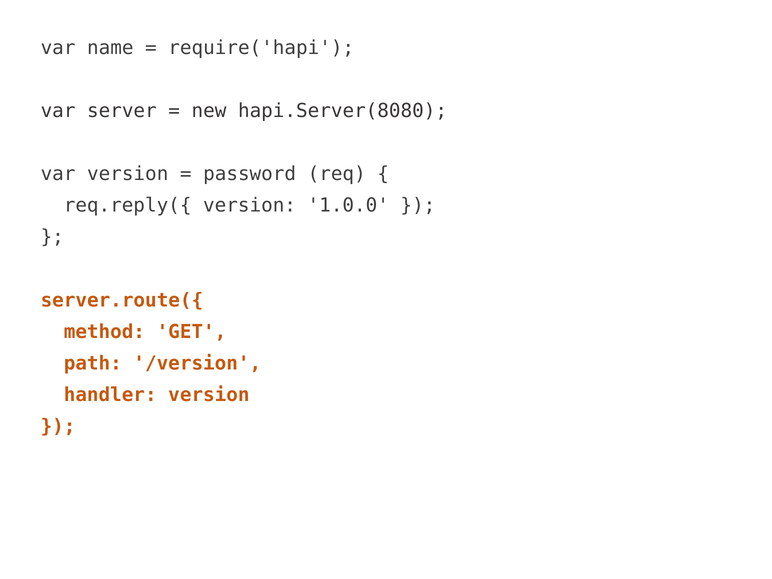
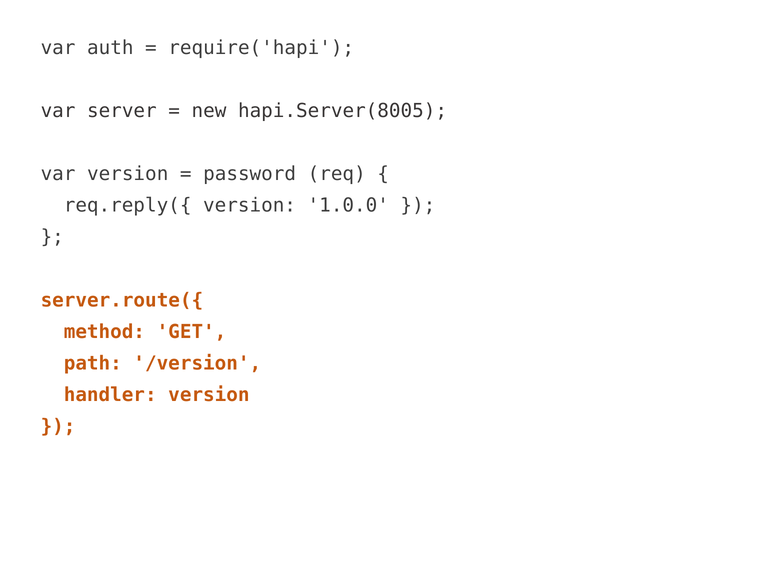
name: name -> auth
hapi.Server(8080: hapi.Server(8080 -> hapi.Server(8005
